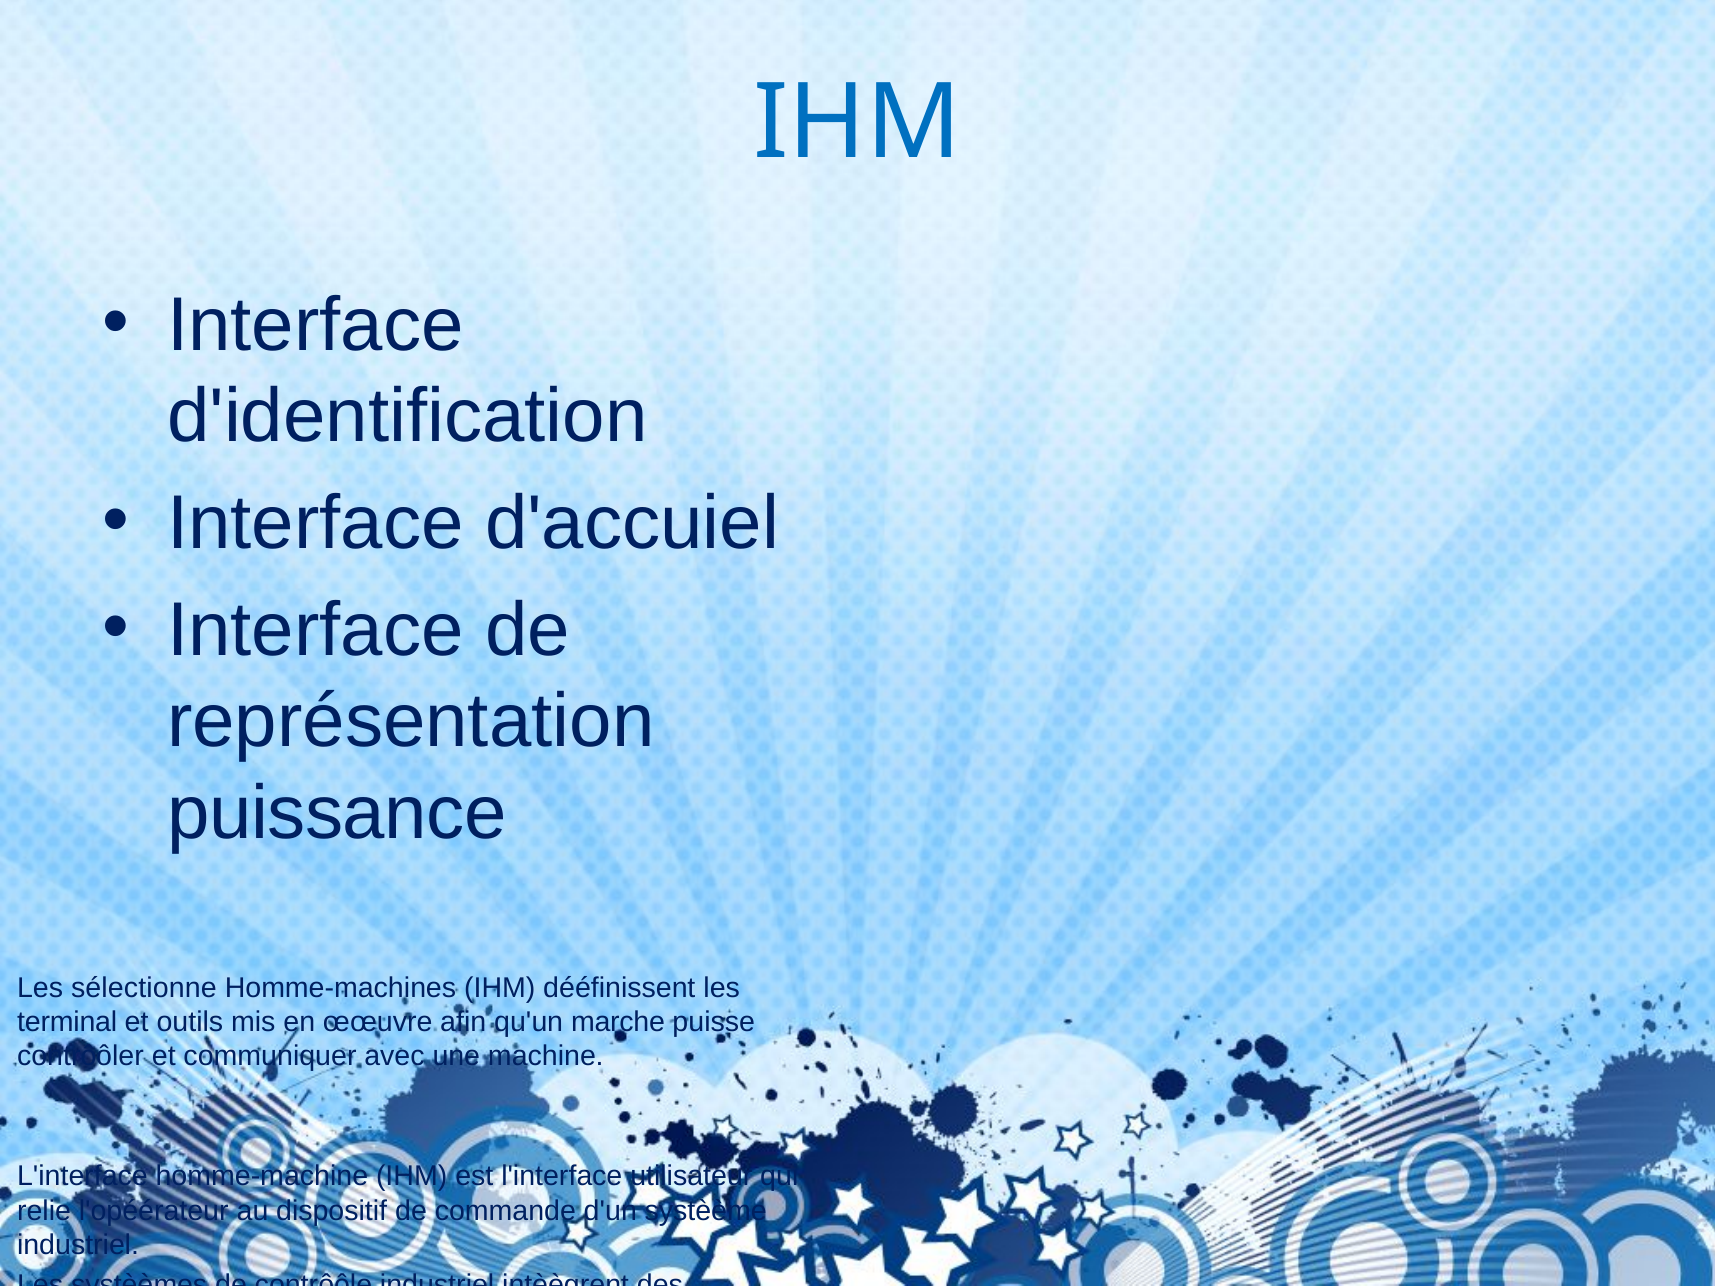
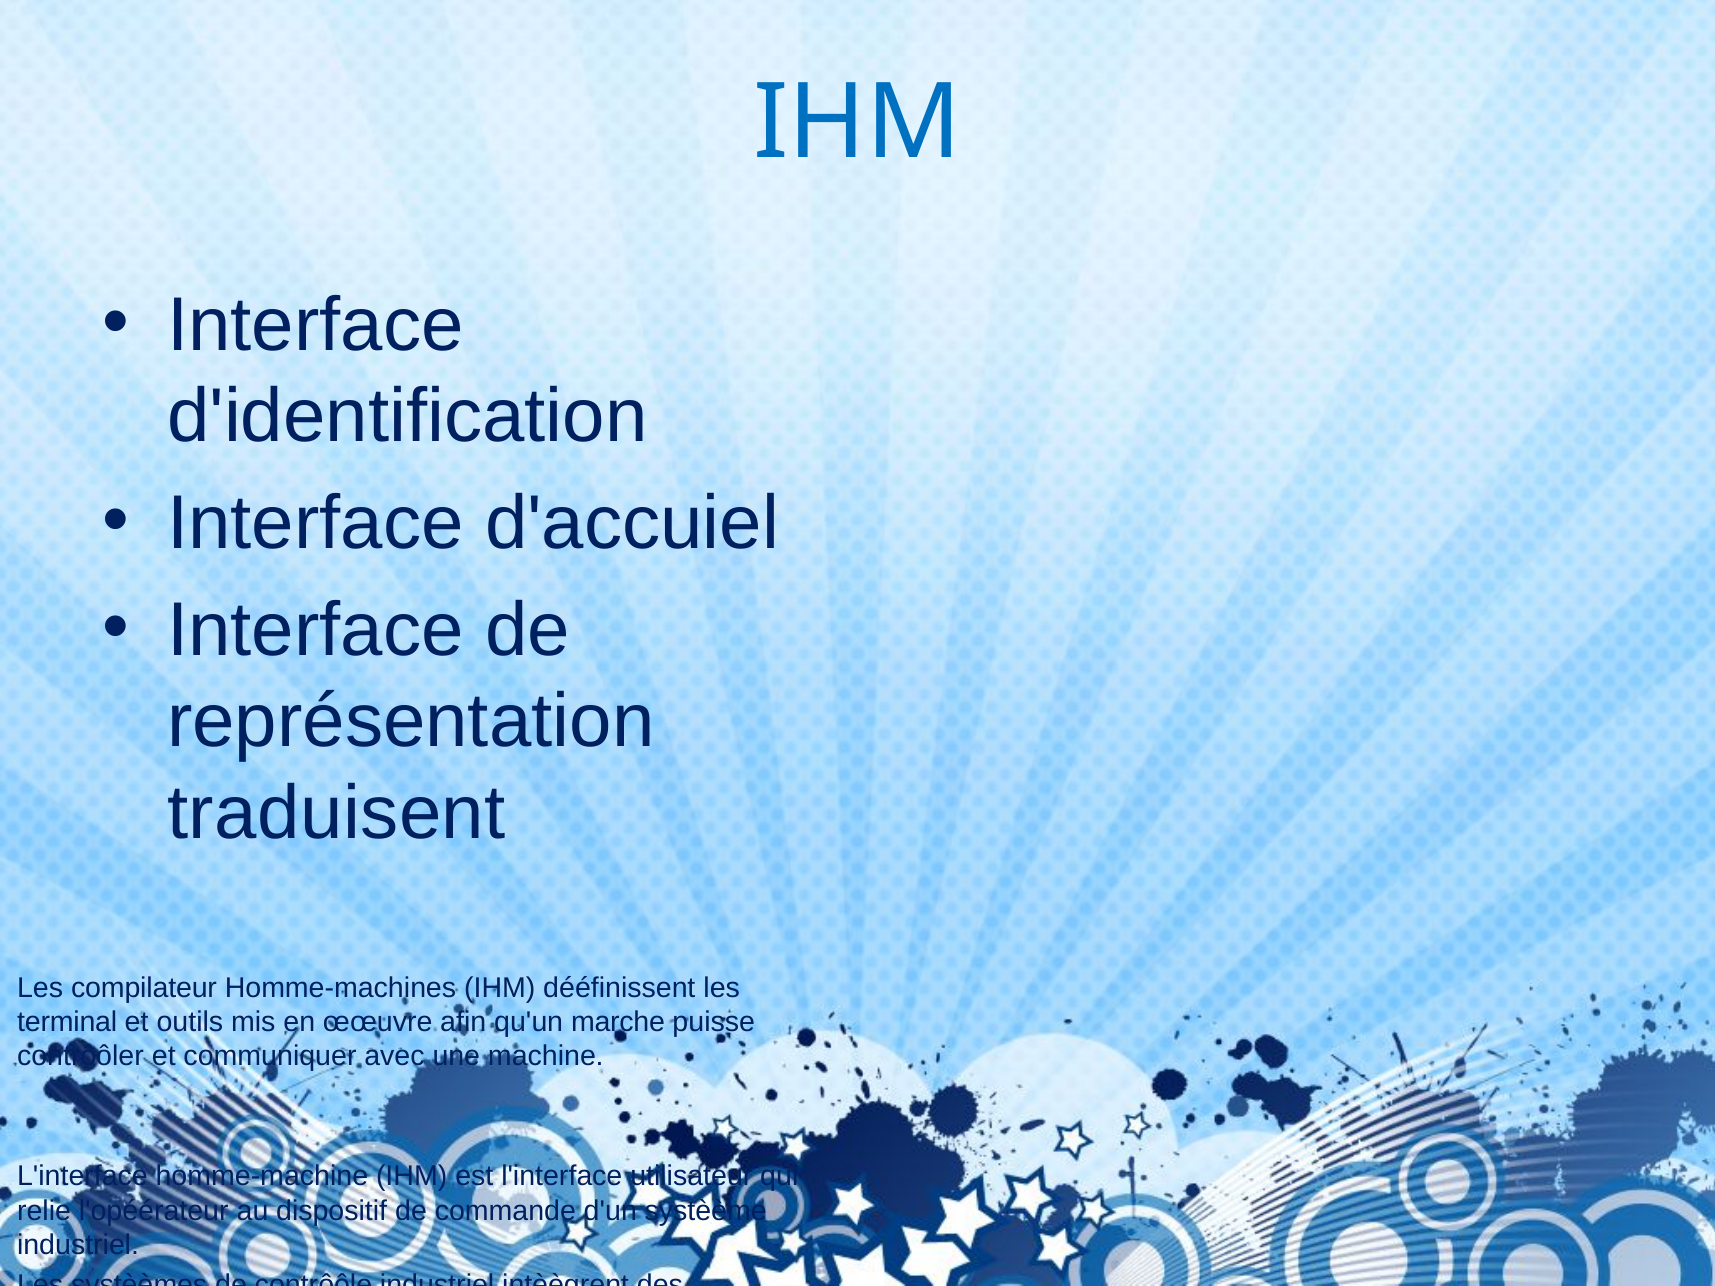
puissance at (337, 813): puissance -> traduisent
sélectionne: sélectionne -> compilateur
